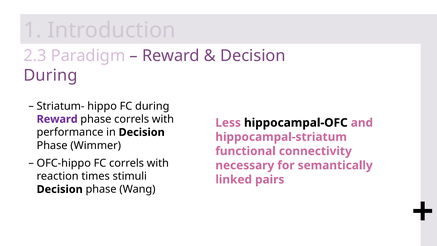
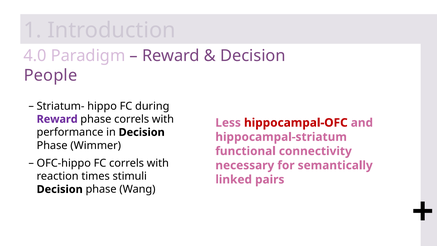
2.3: 2.3 -> 4.0
During at (51, 75): During -> People
hippocampal-OFC colour: black -> red
